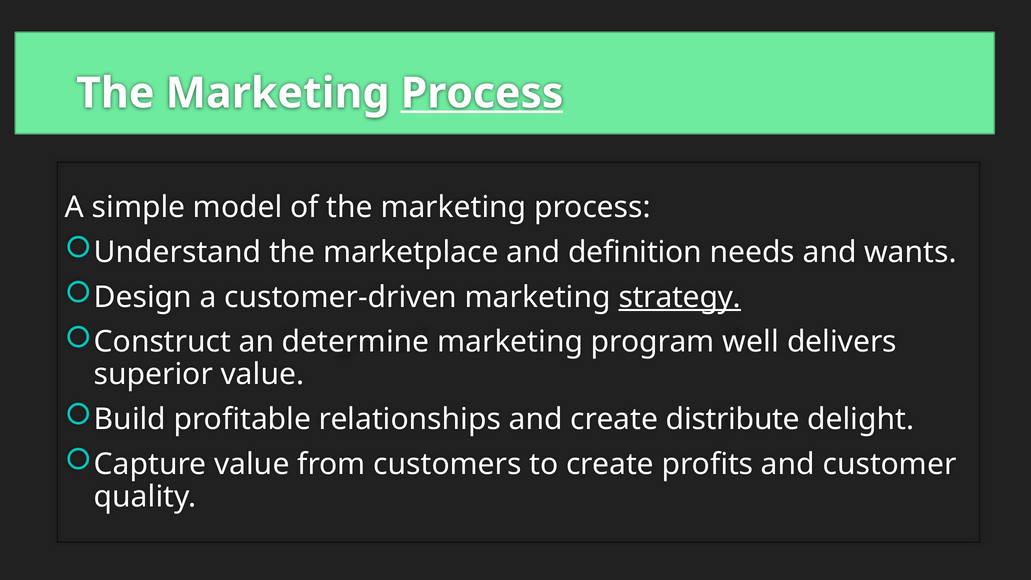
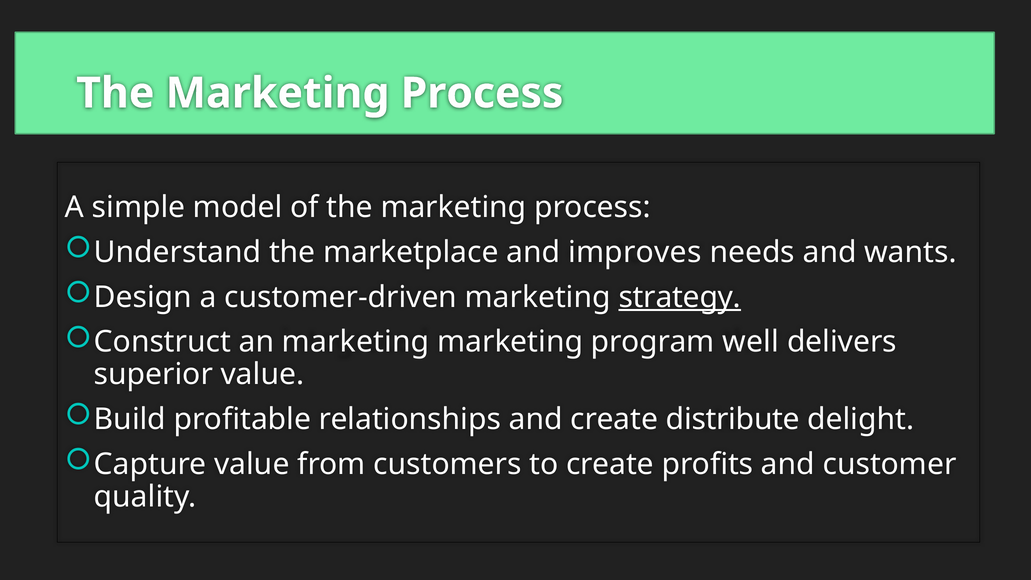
Process at (482, 93) underline: present -> none
definition: definition -> improves
an determine: determine -> marketing
